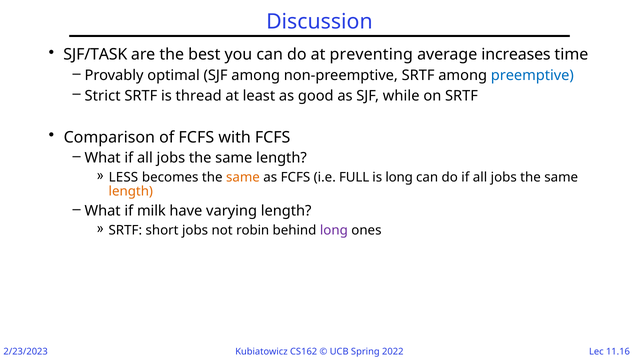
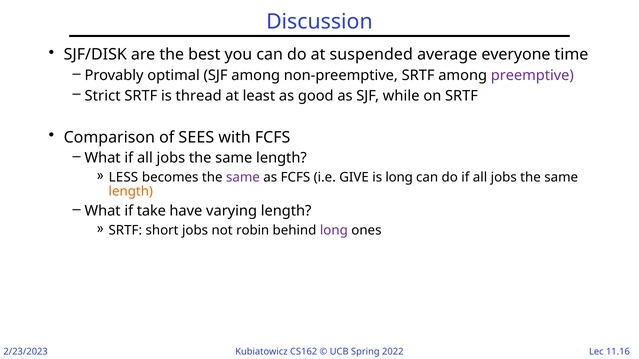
SJF/TASK: SJF/TASK -> SJF/DISK
preventing: preventing -> suspended
increases: increases -> everyone
preemptive colour: blue -> purple
of FCFS: FCFS -> SEES
same at (243, 177) colour: orange -> purple
FULL: FULL -> GIVE
milk: milk -> take
